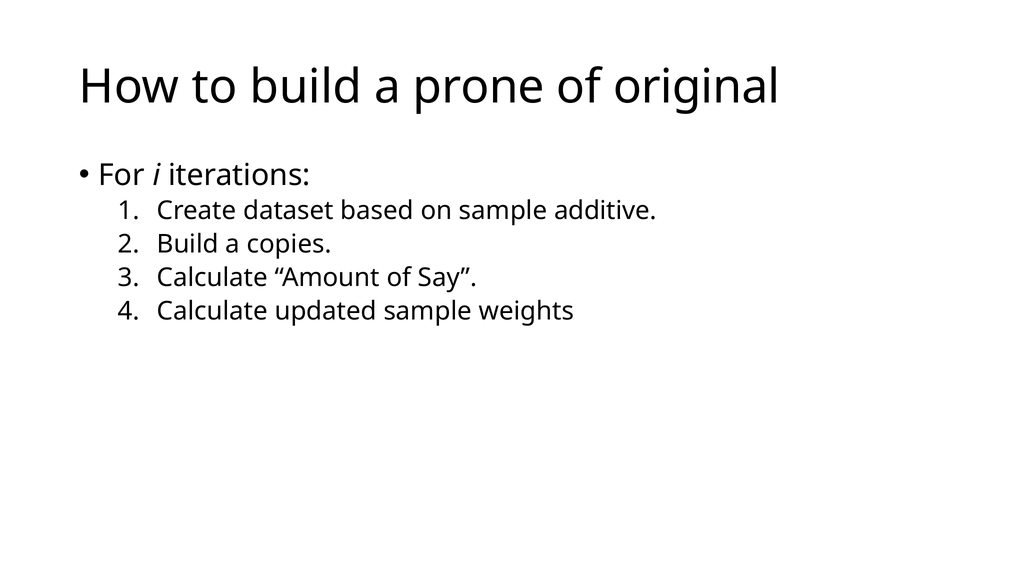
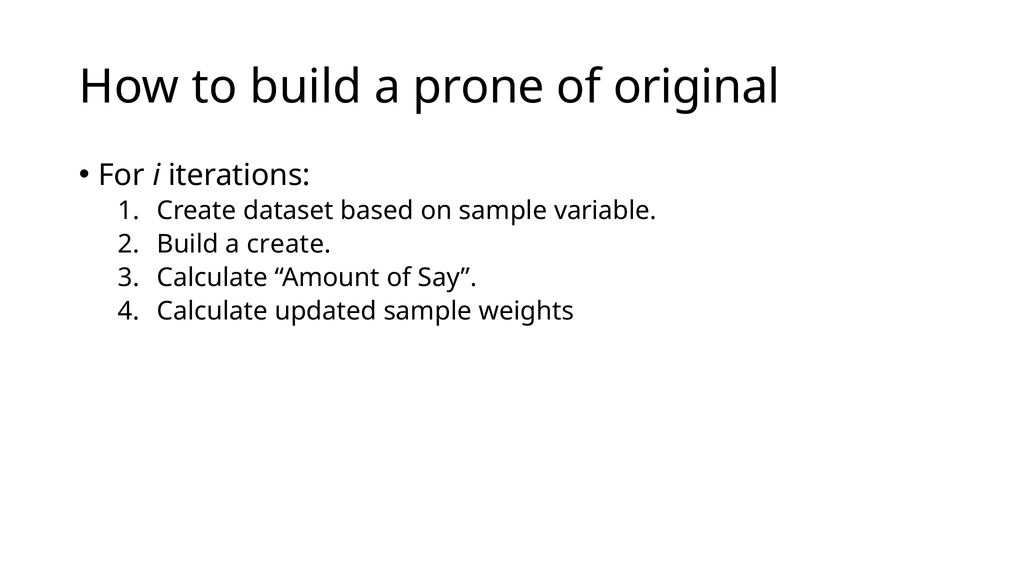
additive: additive -> variable
a copies: copies -> create
